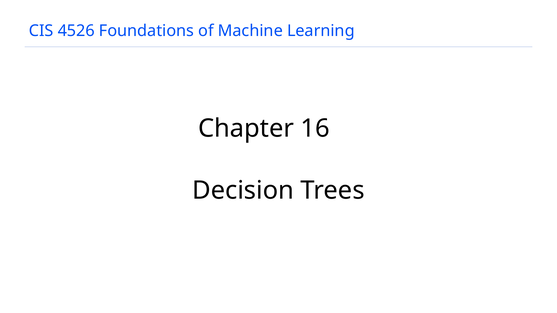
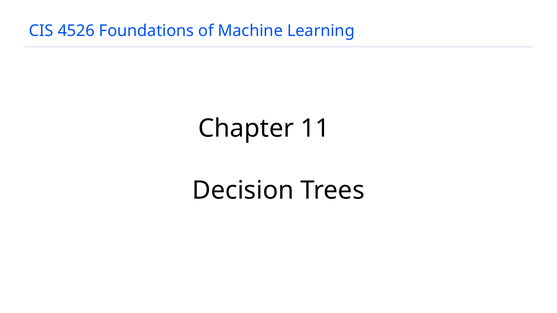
16: 16 -> 11
